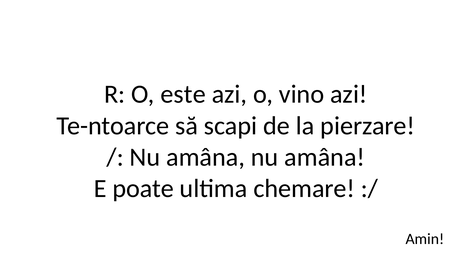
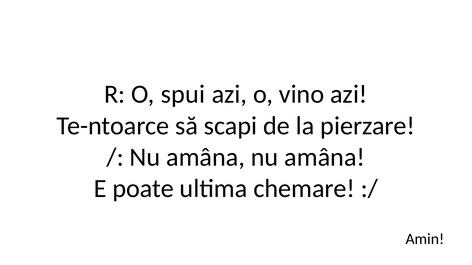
este: este -> spui
